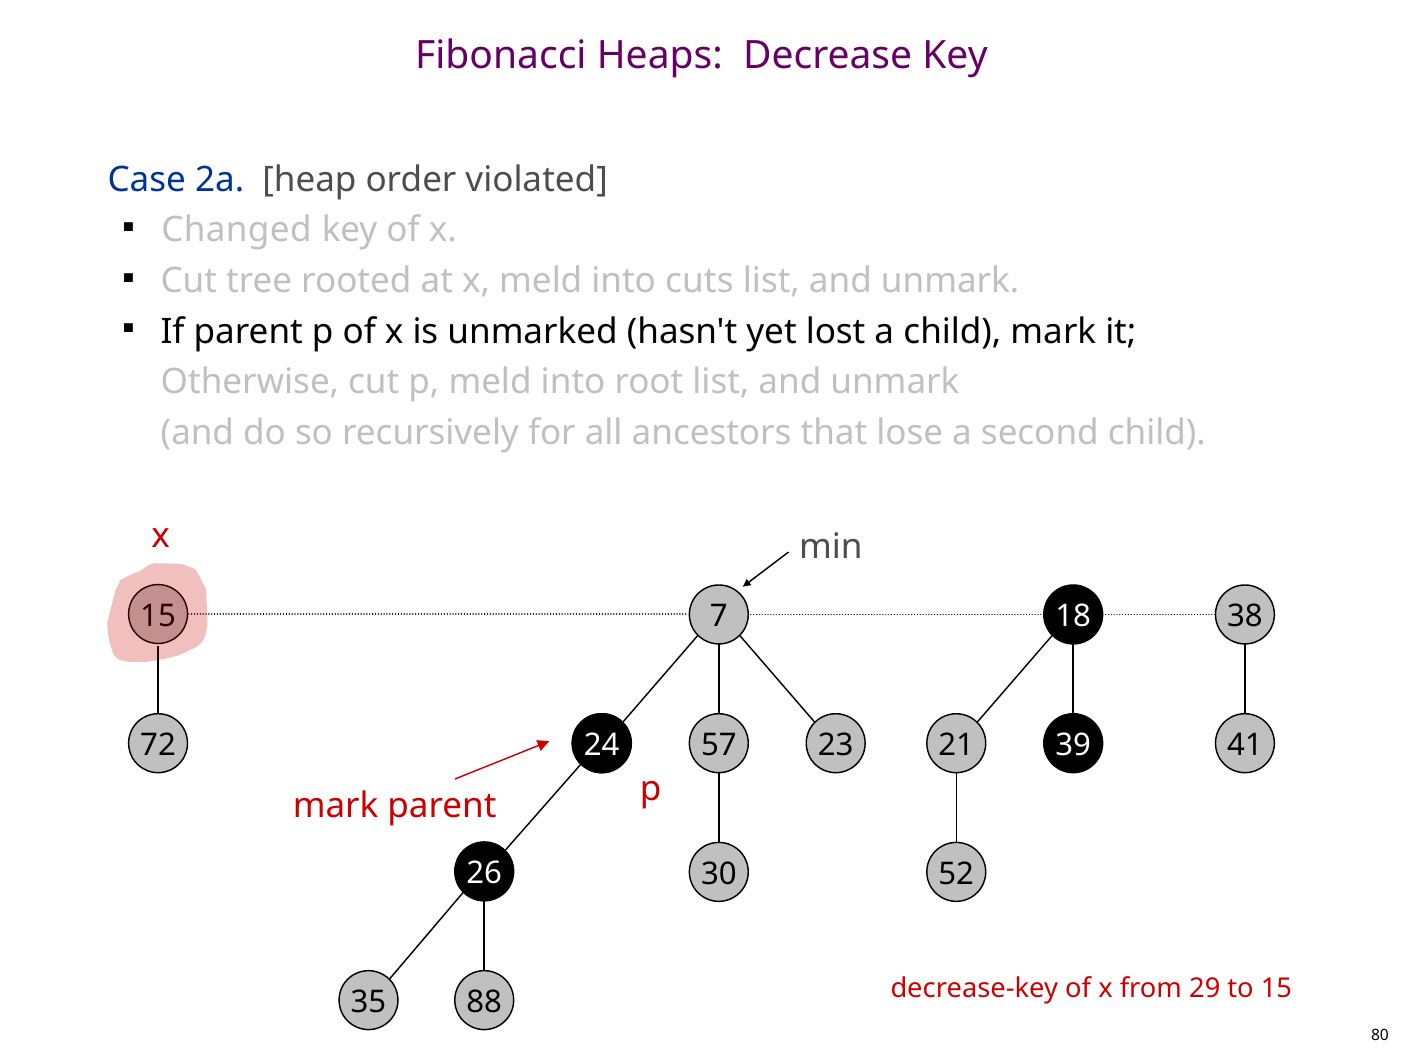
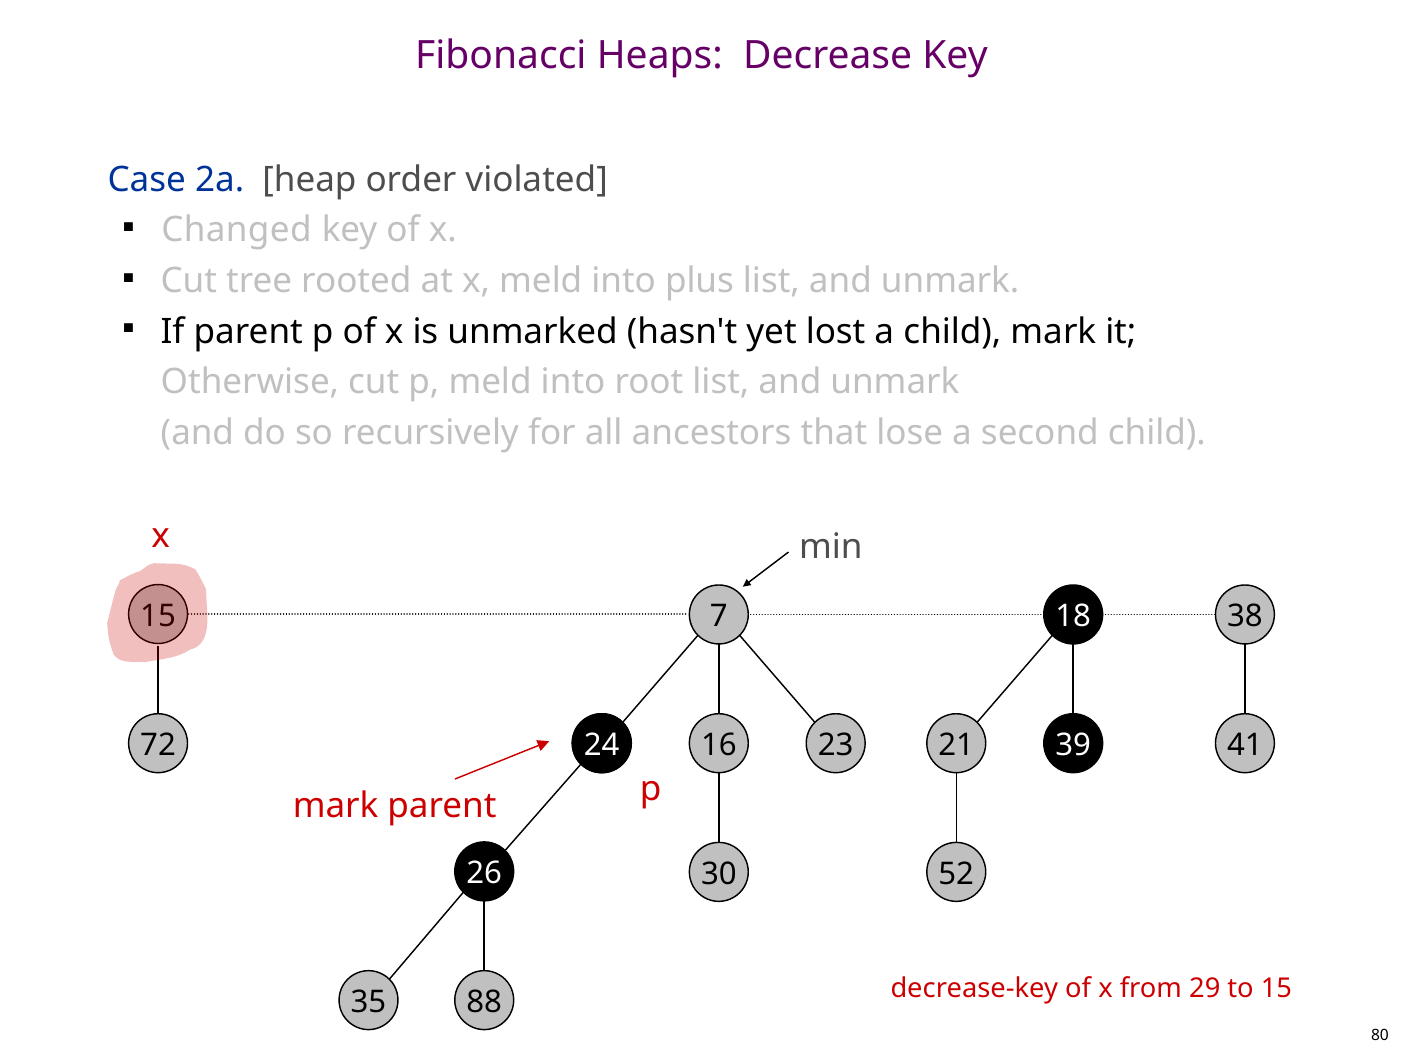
cuts: cuts -> plus
57: 57 -> 16
